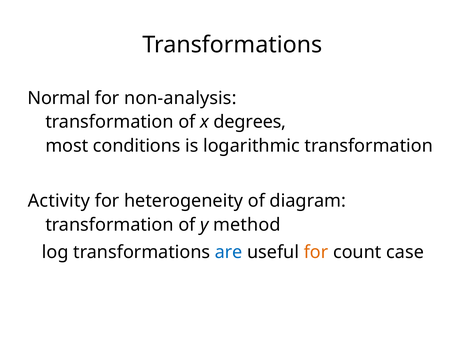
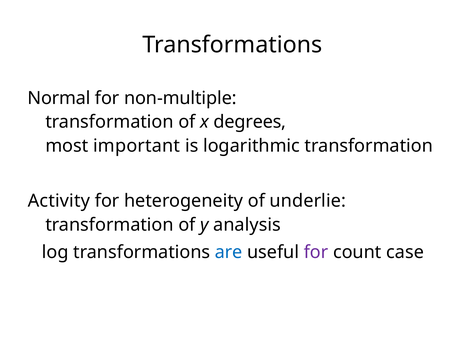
non-analysis: non-analysis -> non-multiple
conditions: conditions -> important
diagram: diagram -> underlie
method: method -> analysis
for at (316, 252) colour: orange -> purple
